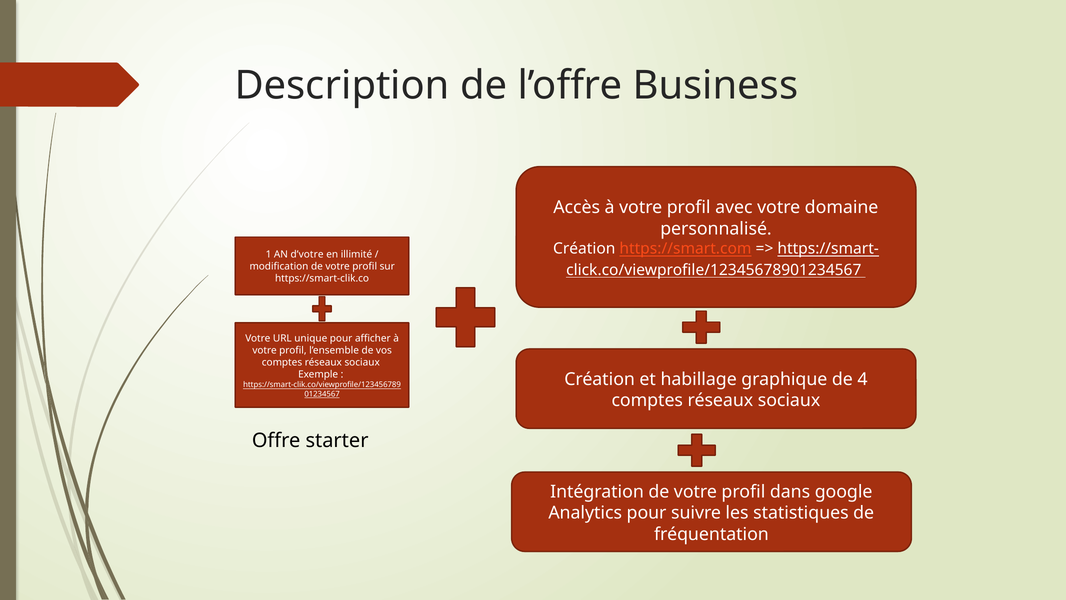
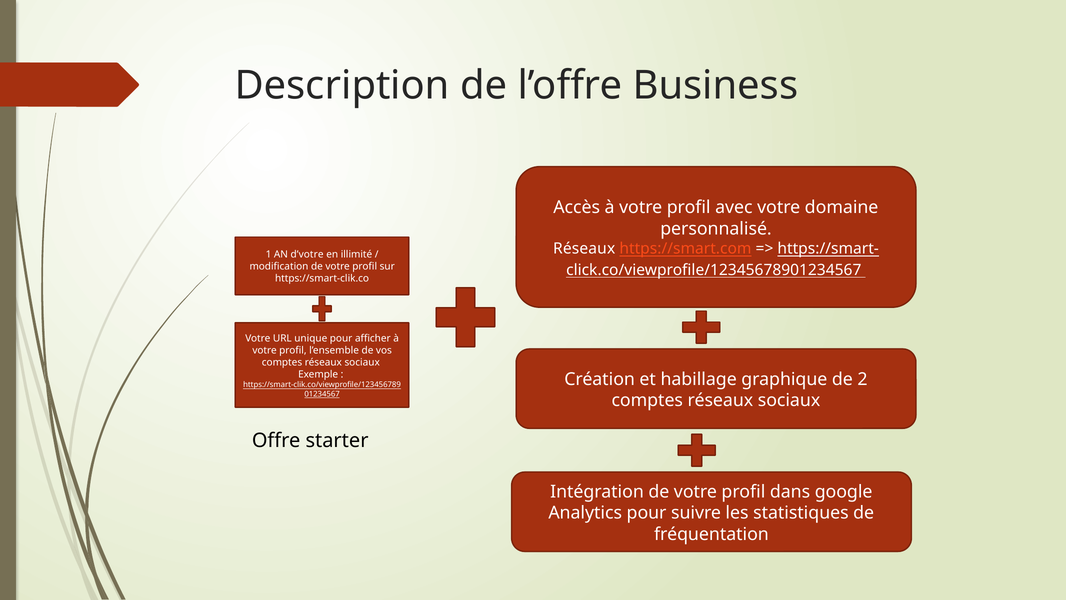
Création at (584, 249): Création -> Réseaux
4: 4 -> 2
